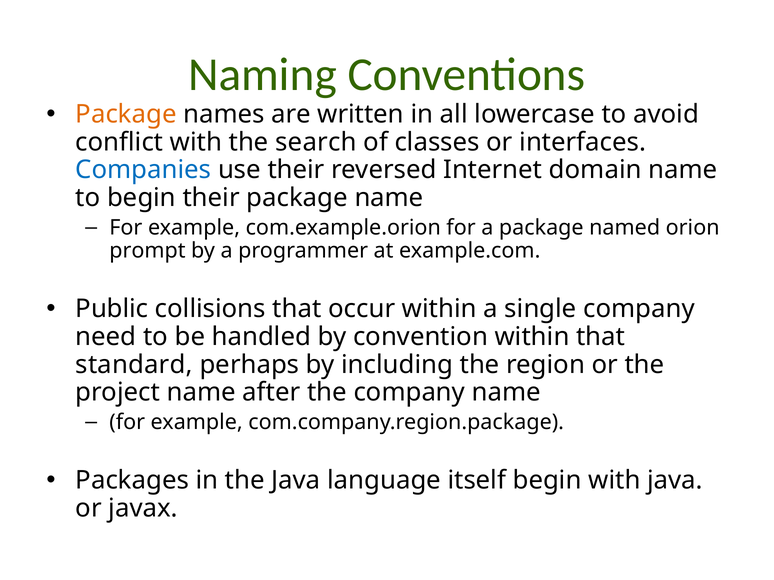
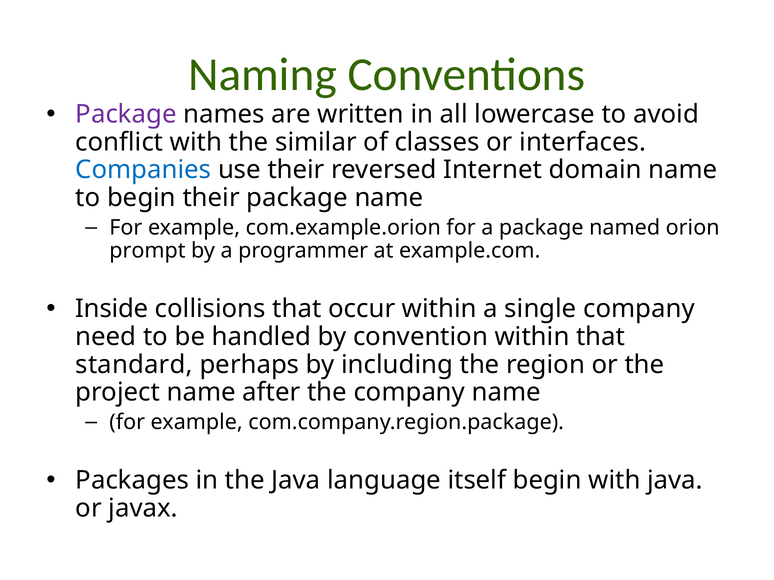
Package at (126, 114) colour: orange -> purple
search: search -> similar
Public: Public -> Inside
